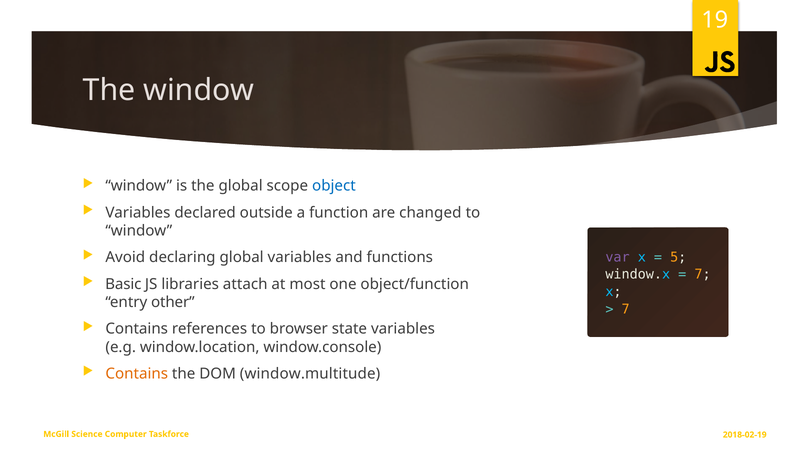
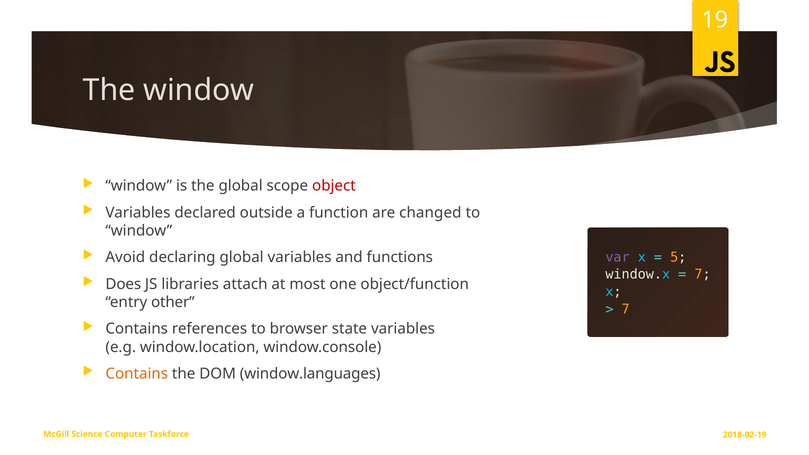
object colour: blue -> red
Basic: Basic -> Does
window.multitude: window.multitude -> window.languages
